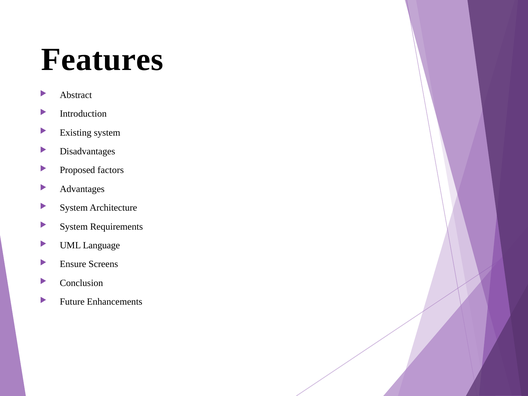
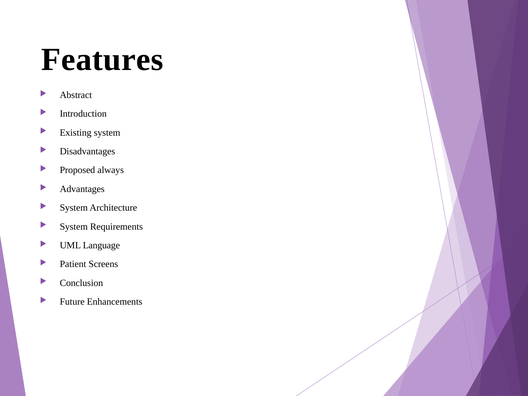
factors: factors -> always
Ensure: Ensure -> Patient
